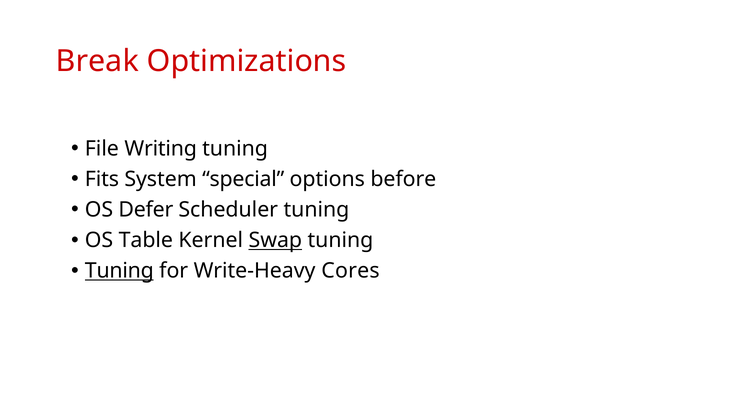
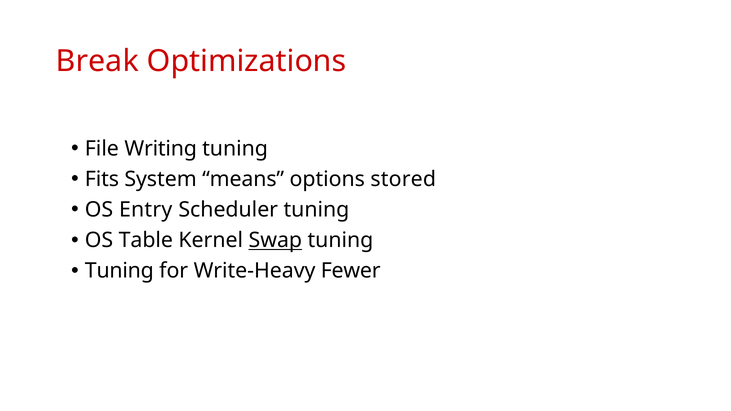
special: special -> means
before: before -> stored
Defer: Defer -> Entry
Tuning at (119, 271) underline: present -> none
Cores: Cores -> Fewer
